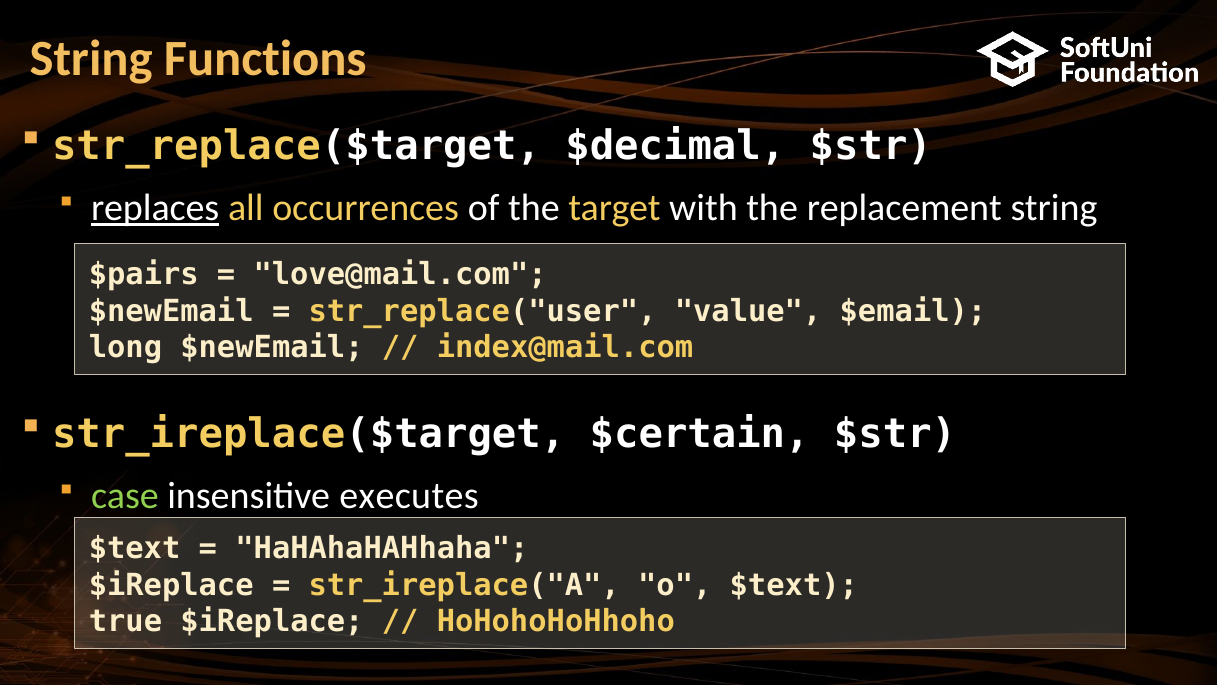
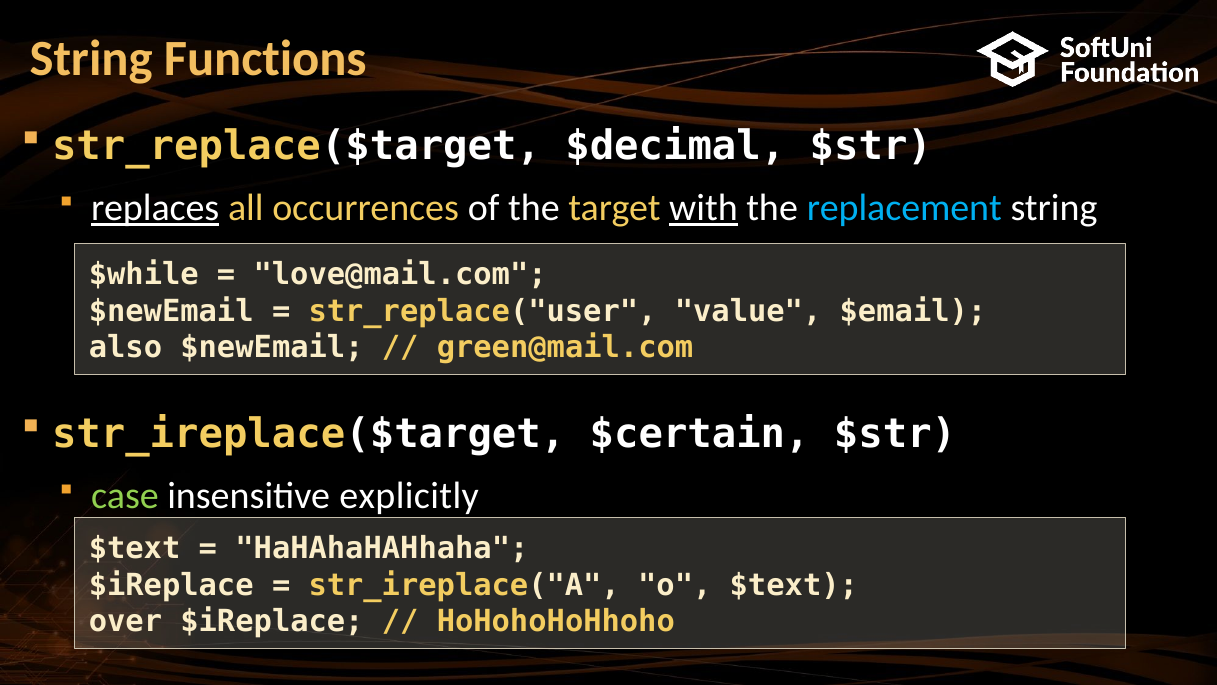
with underline: none -> present
replacement colour: white -> light blue
$pairs: $pairs -> $while
long: long -> also
index@mail.com: index@mail.com -> green@mail.com
executes: executes -> explicitly
true: true -> over
